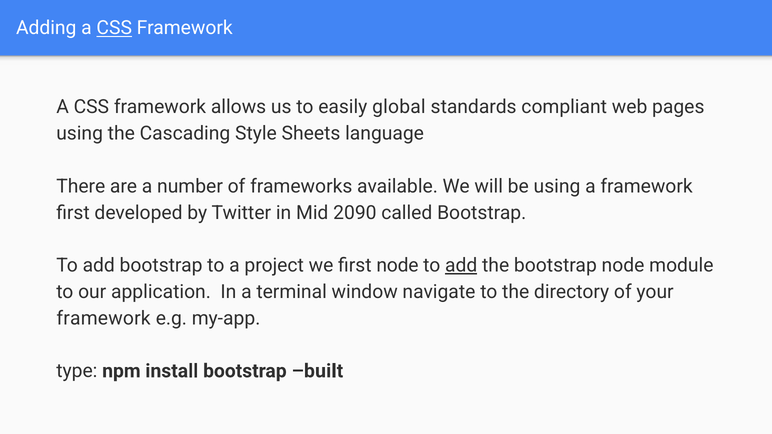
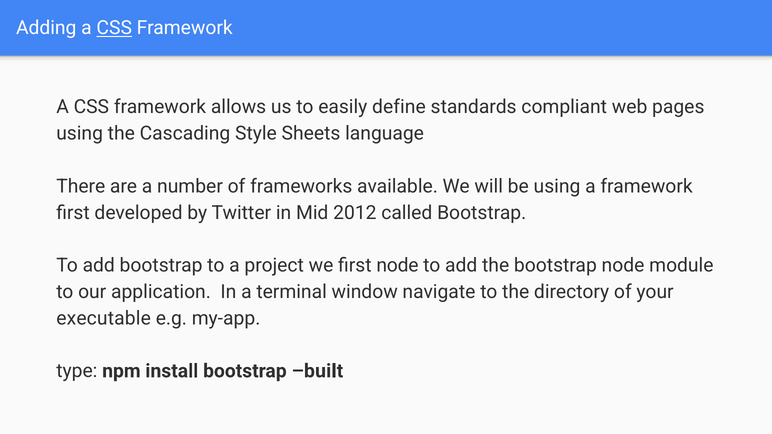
global: global -> define
2090: 2090 -> 2012
add at (461, 266) underline: present -> none
framework at (104, 318): framework -> executable
